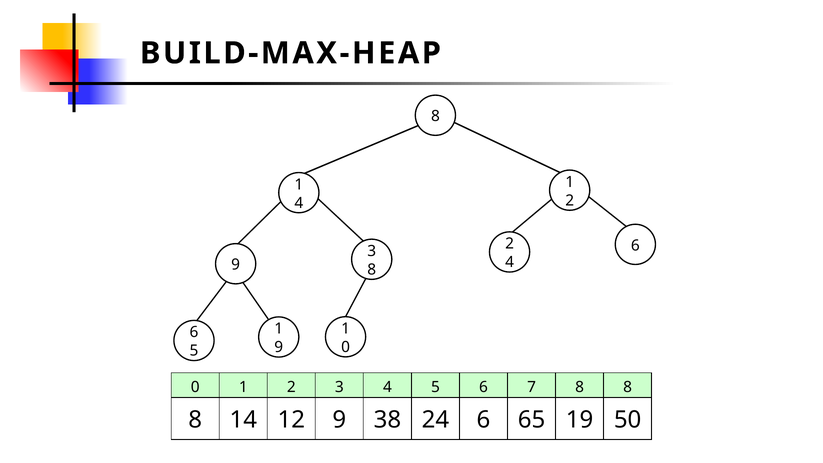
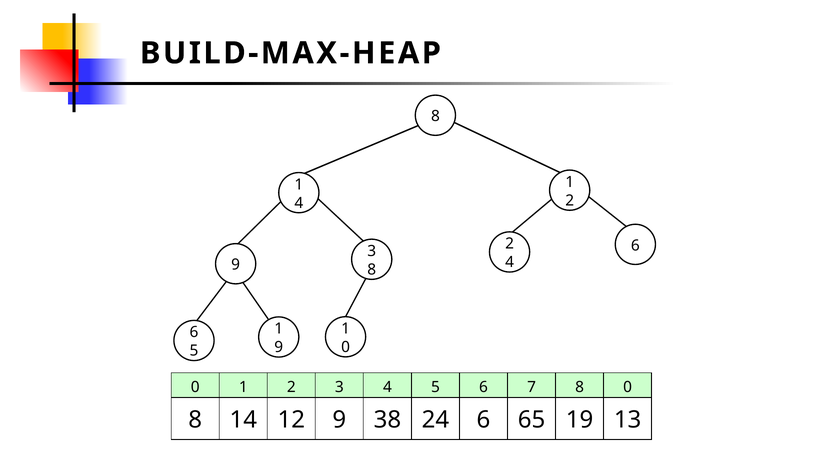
7 8 8: 8 -> 0
50: 50 -> 13
